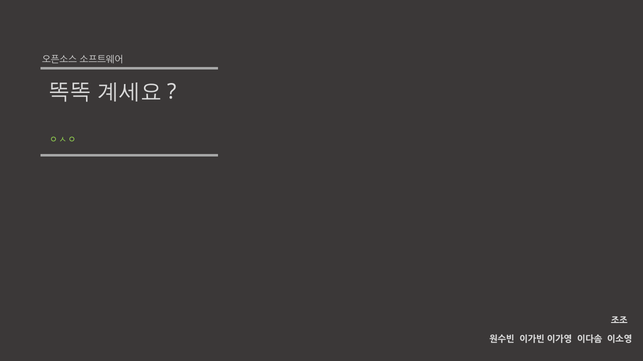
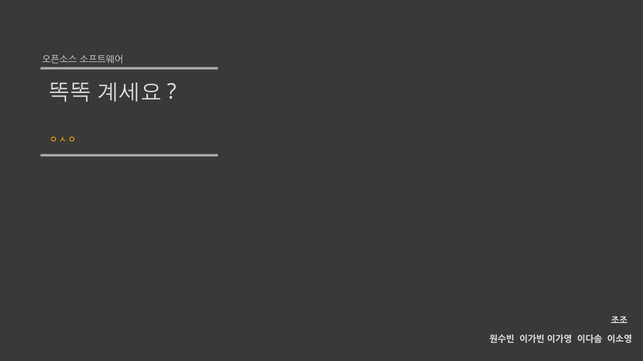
ㅇㅅㅇ colour: light green -> yellow
